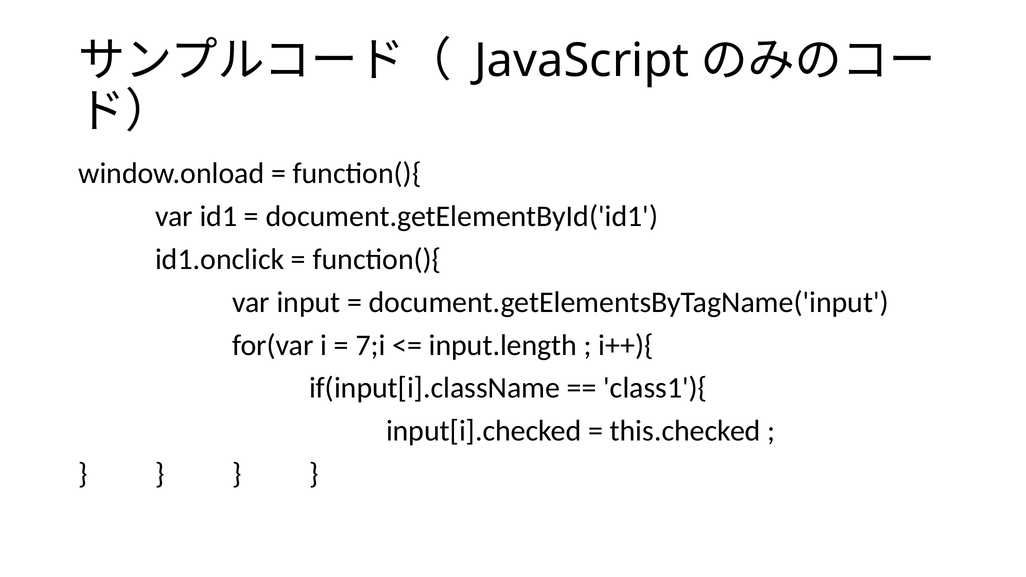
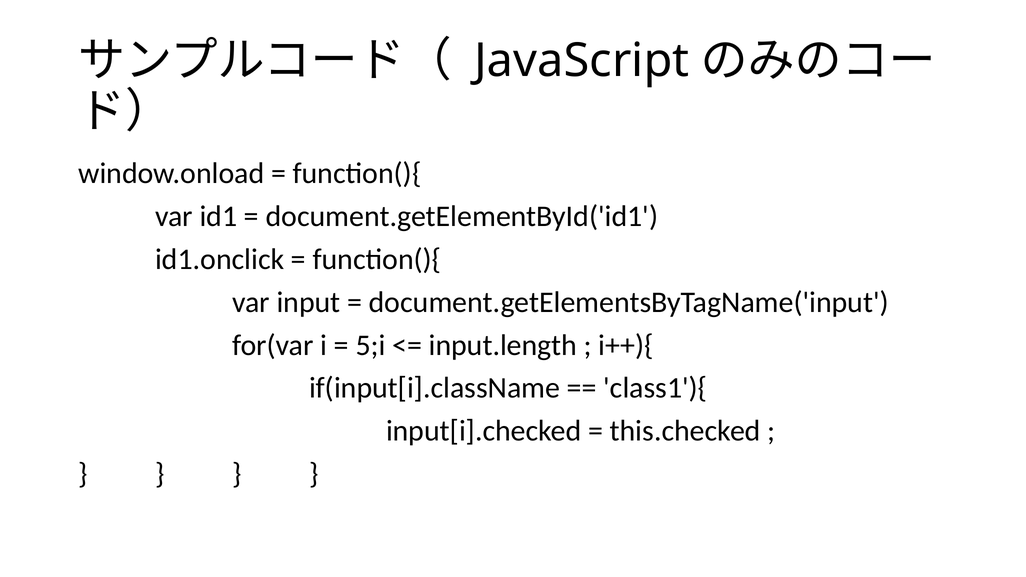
7;i: 7;i -> 5;i
